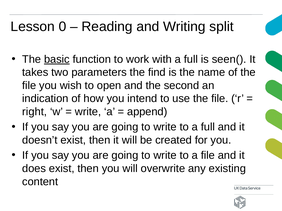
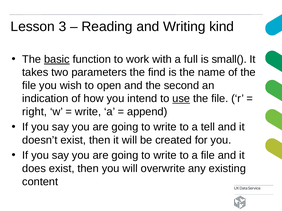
0: 0 -> 3
split: split -> kind
seen(: seen( -> small(
use underline: none -> present
to a full: full -> tell
